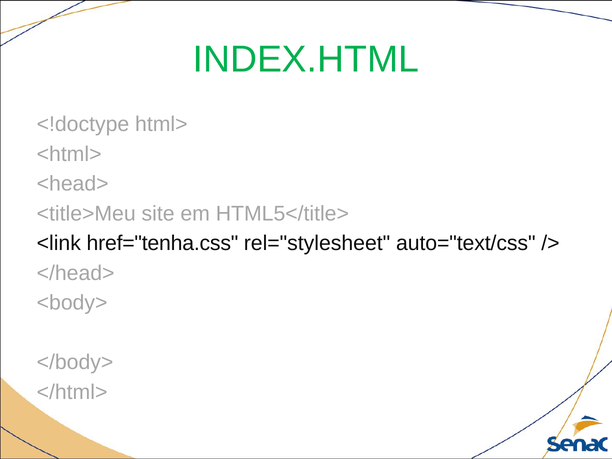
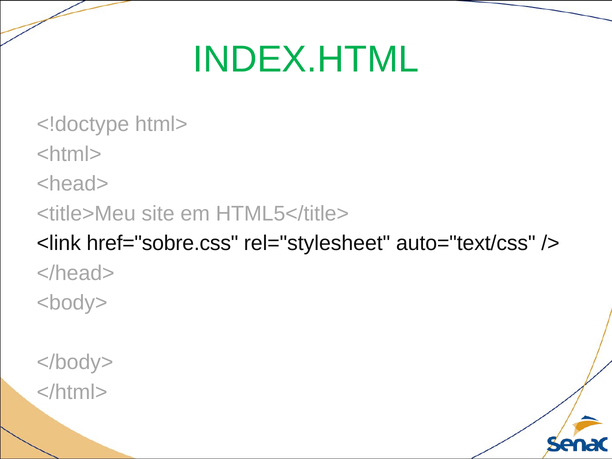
href="tenha.css: href="tenha.css -> href="sobre.css
